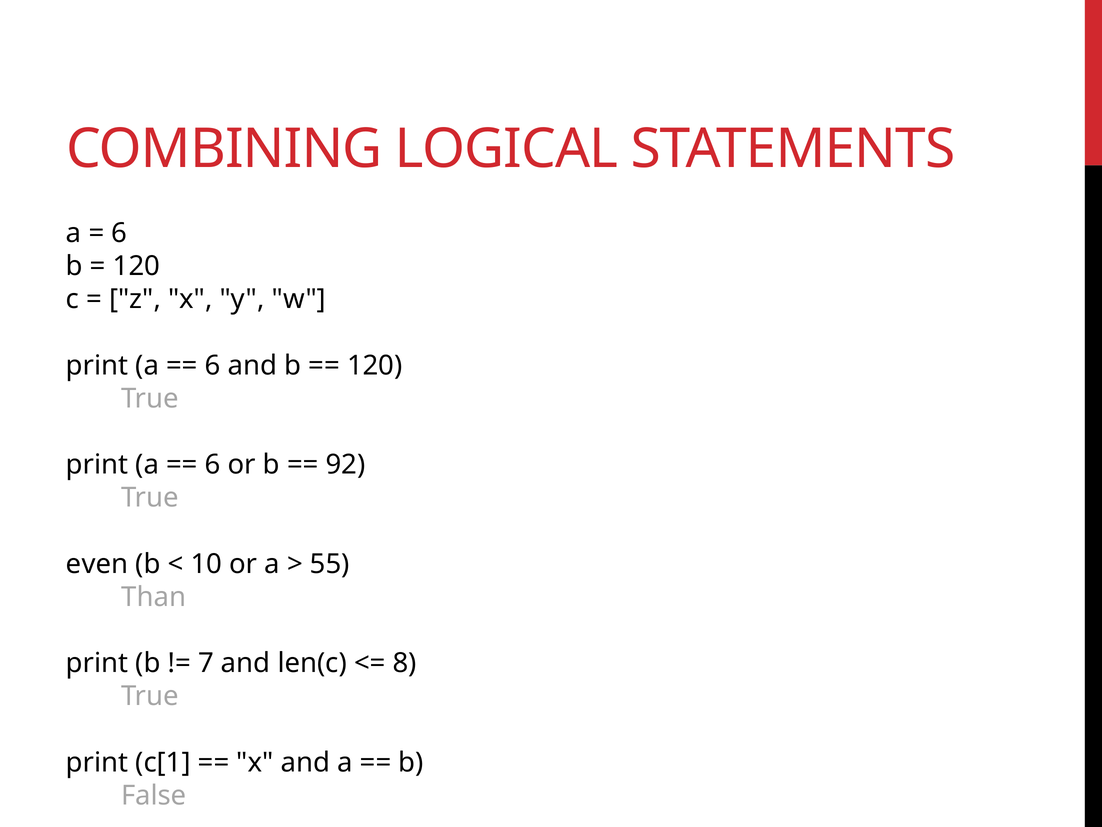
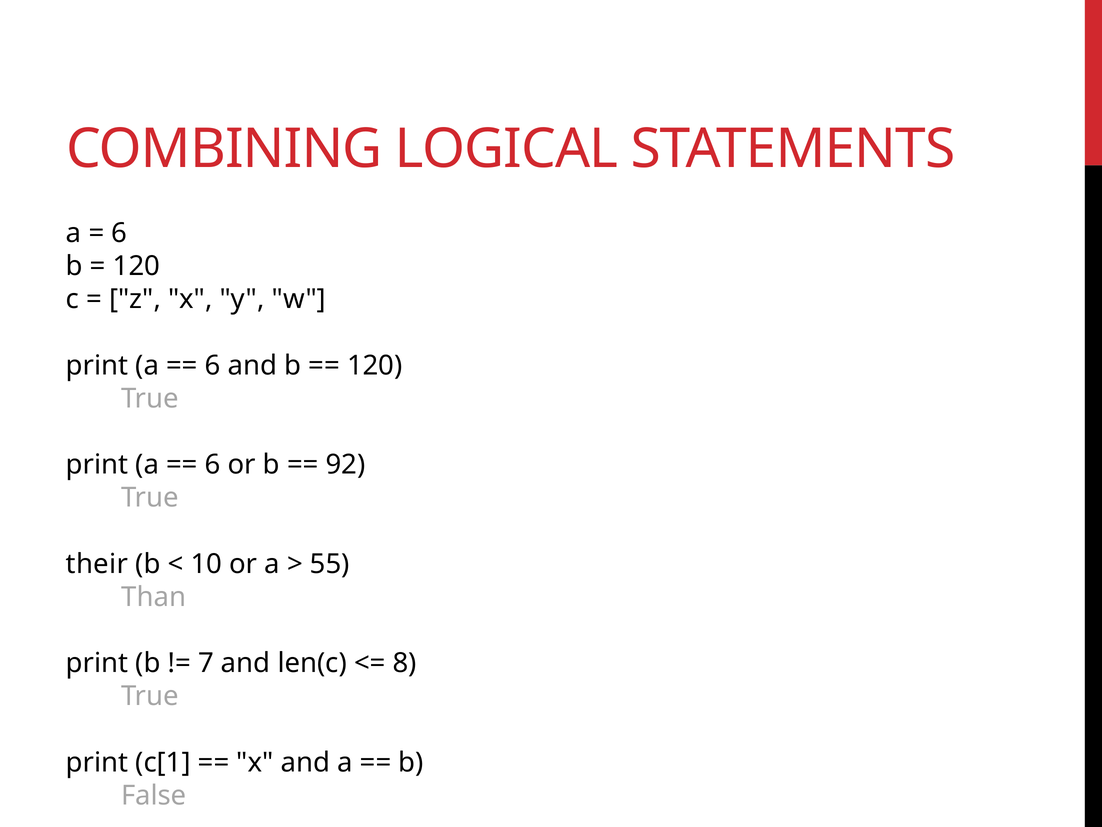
even: even -> their
